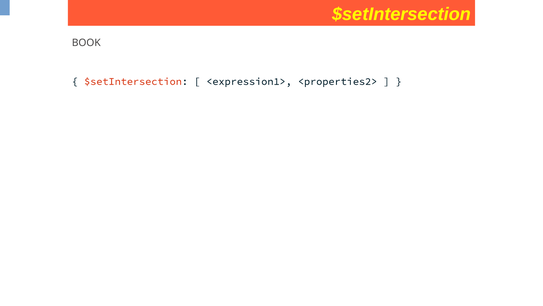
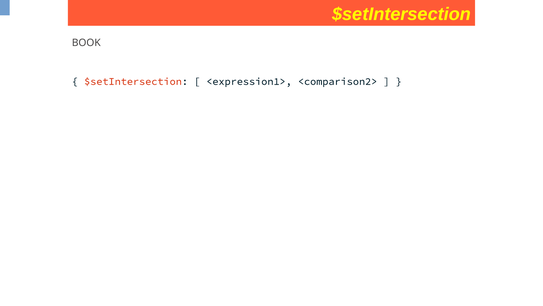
<properties2>: <properties2> -> <comparison2>
